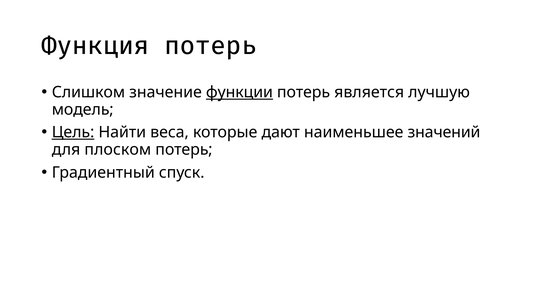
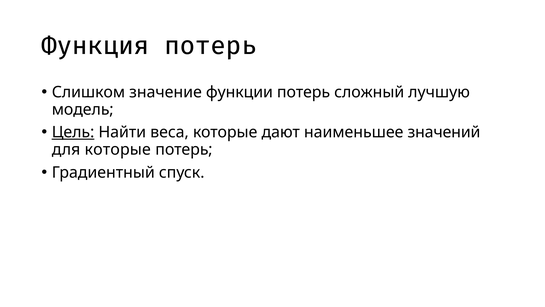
функции underline: present -> none
является: является -> сложный
для плоском: плоском -> которые
